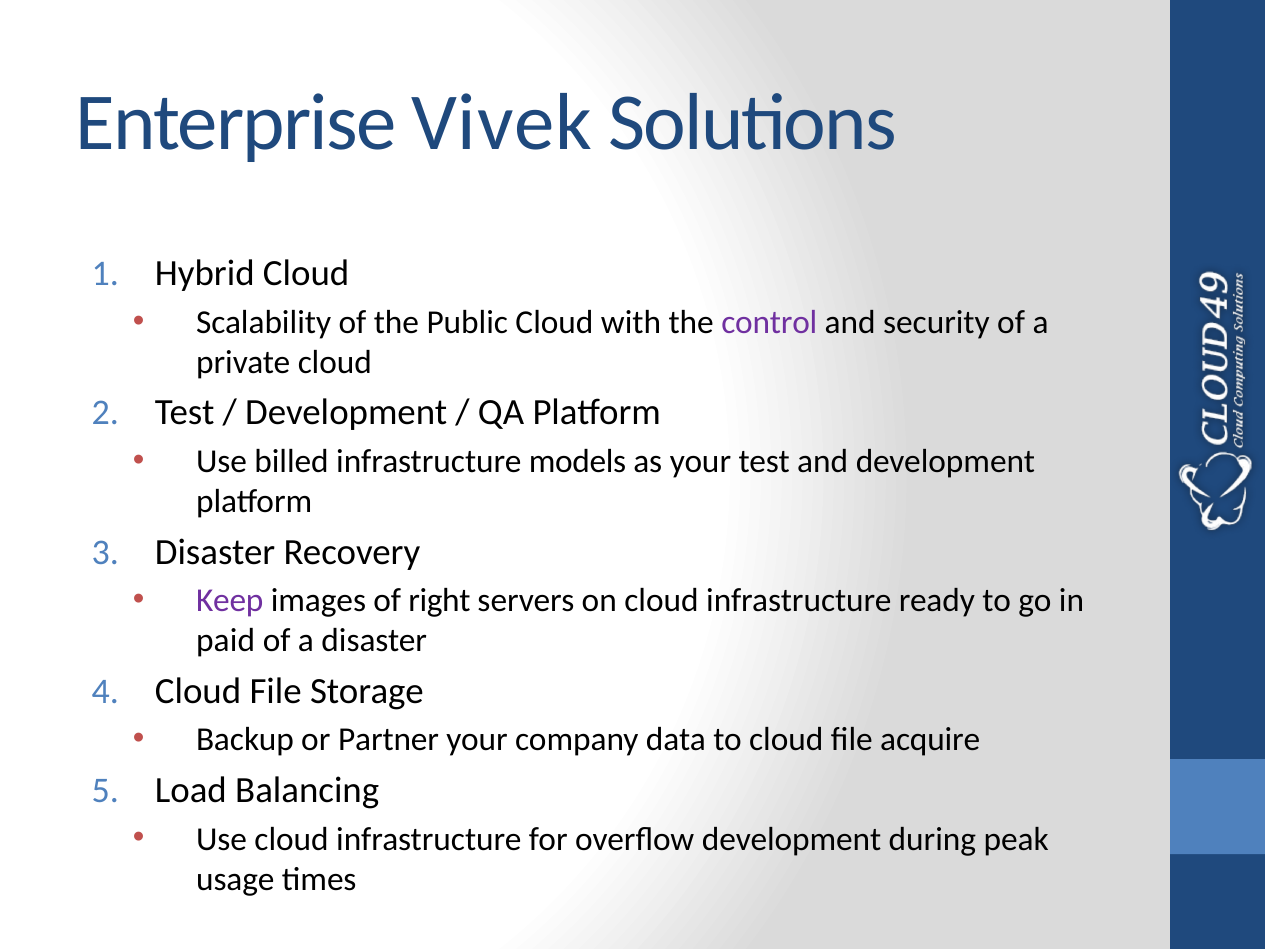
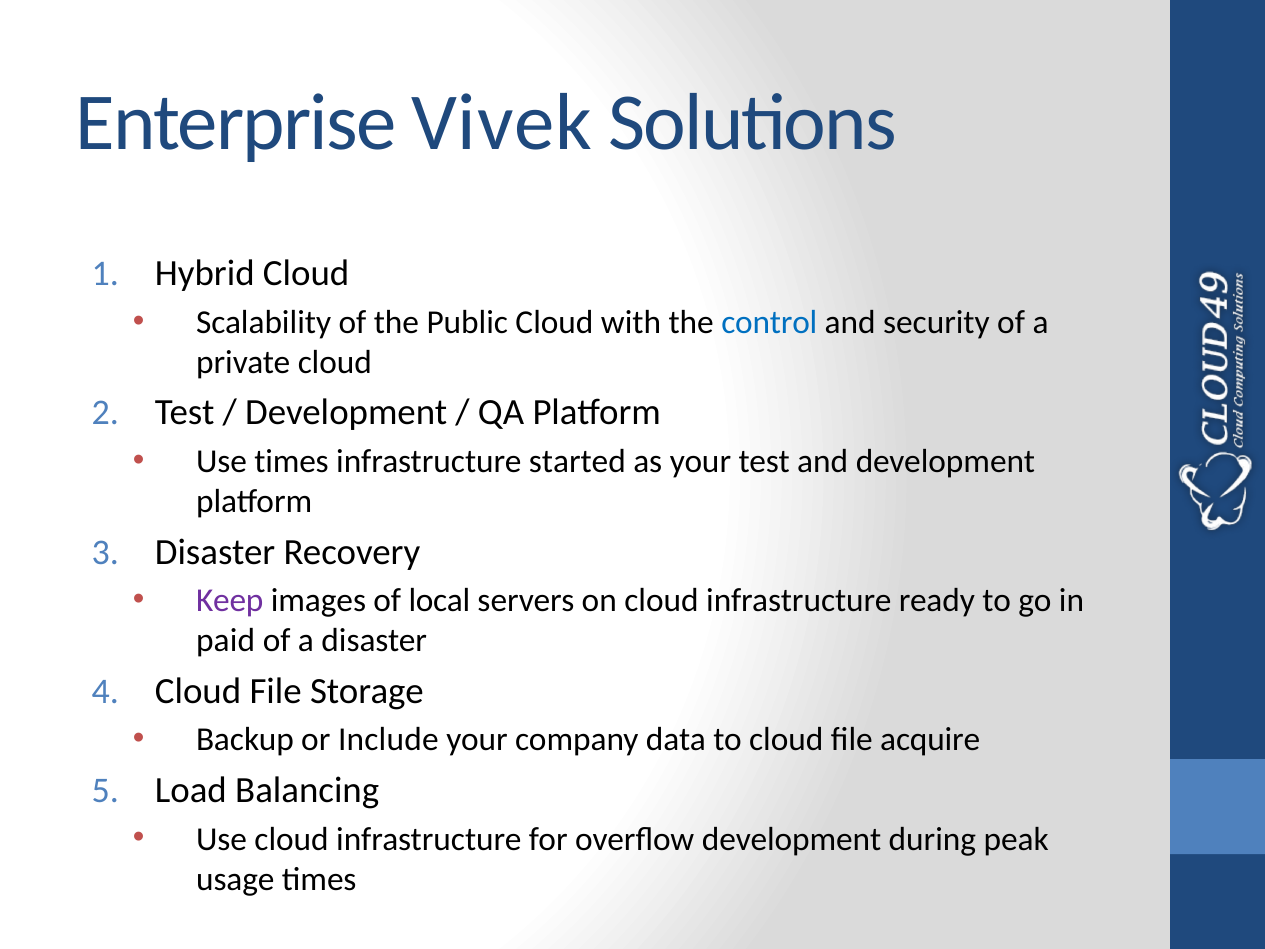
control colour: purple -> blue
Use billed: billed -> times
models: models -> started
right: right -> local
Partner: Partner -> Include
